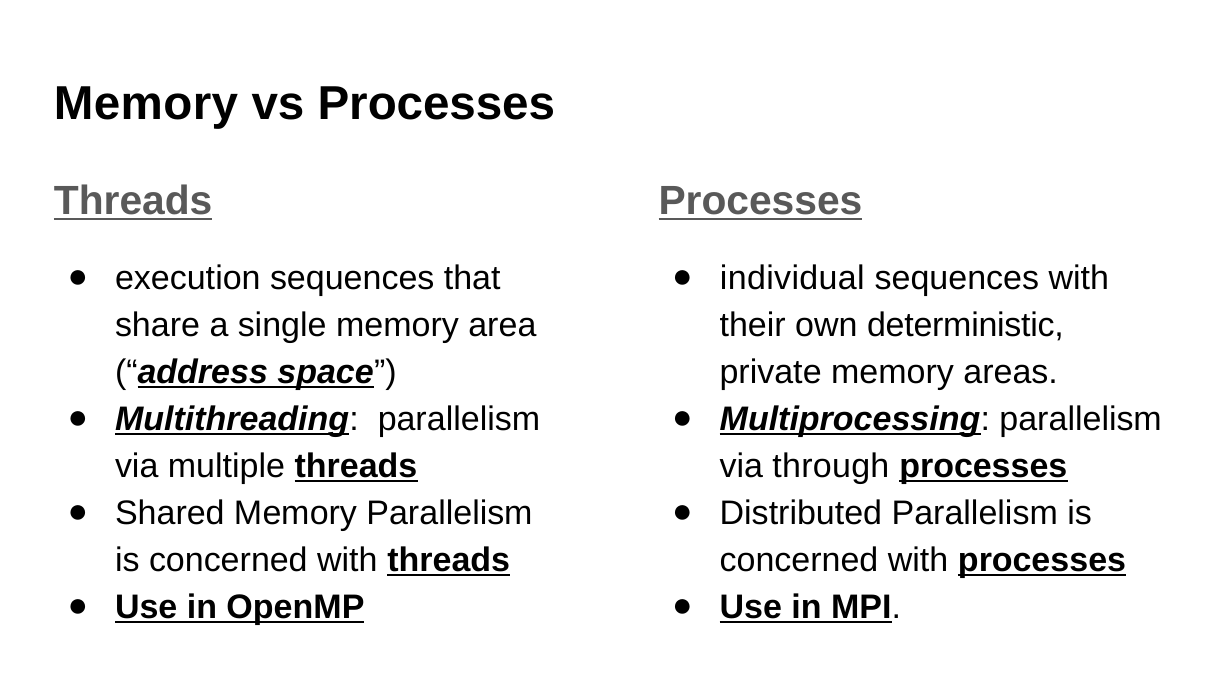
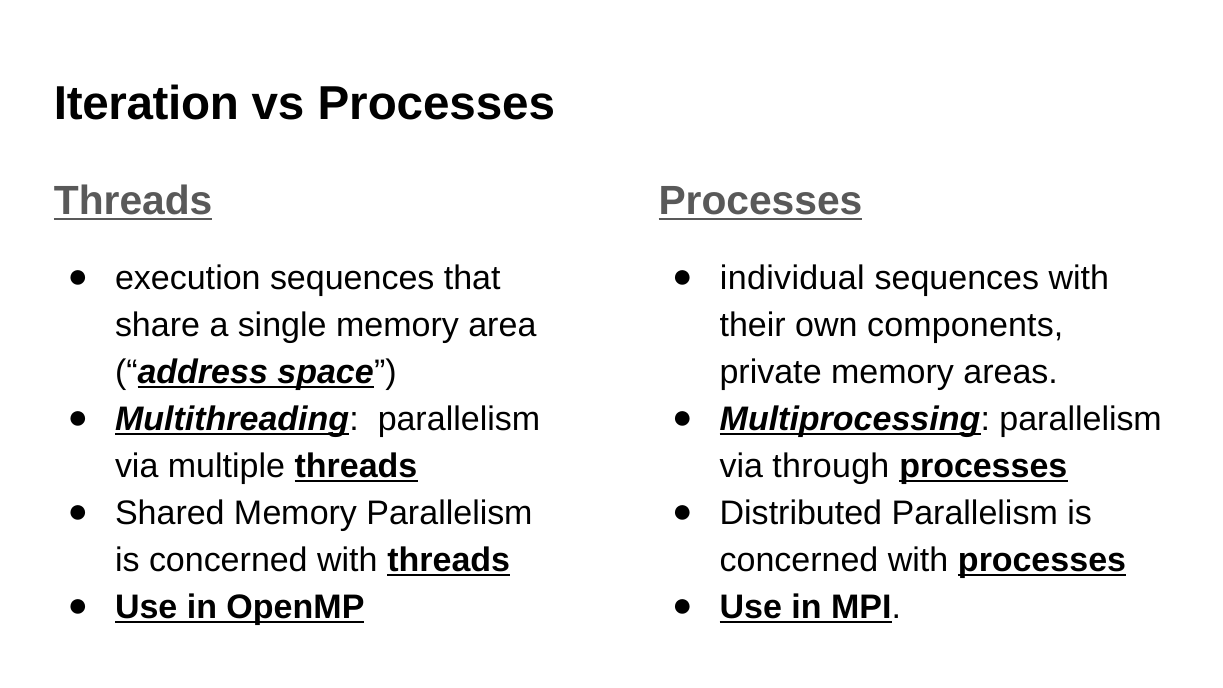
Memory at (146, 104): Memory -> Iteration
deterministic: deterministic -> components
